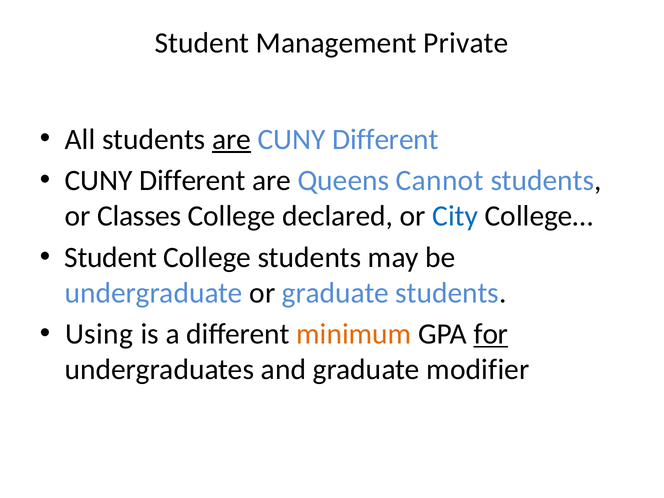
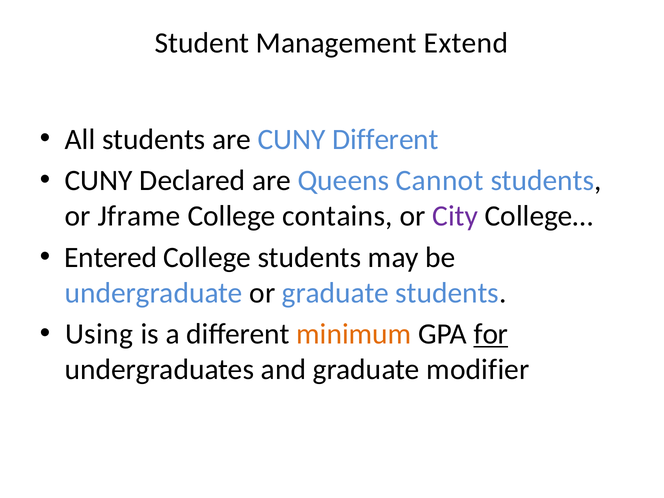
Private: Private -> Extend
are at (232, 139) underline: present -> none
Different at (193, 181): Different -> Declared
Classes: Classes -> Jframe
declared: declared -> contains
City colour: blue -> purple
Student at (111, 257): Student -> Entered
